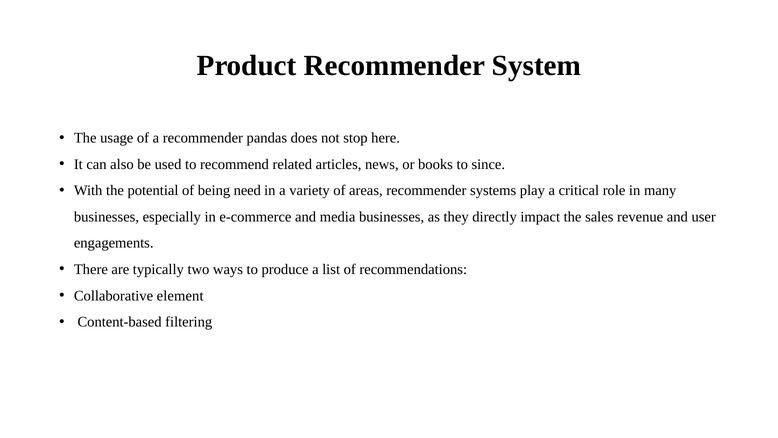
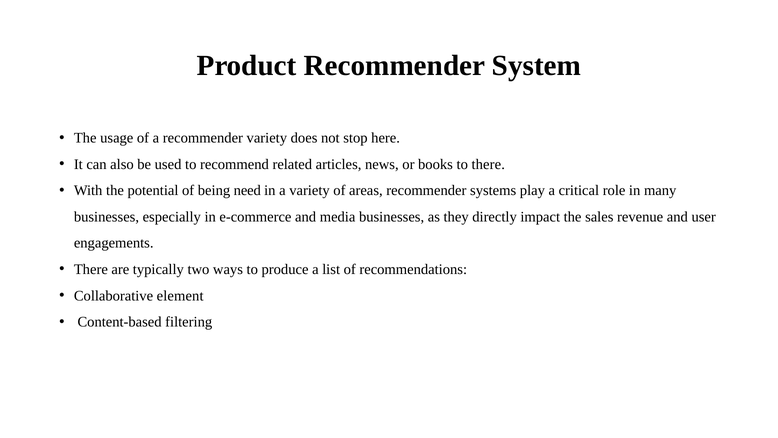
recommender pandas: pandas -> variety
to since: since -> there
